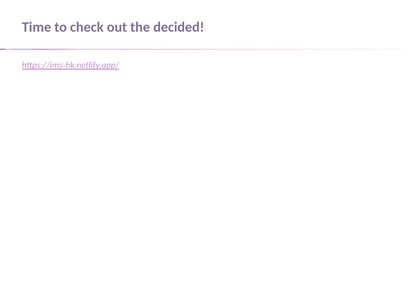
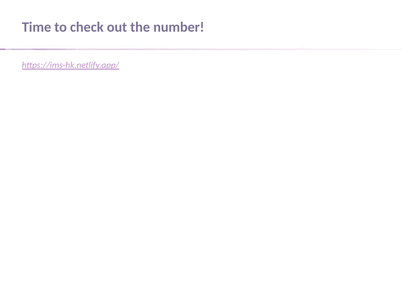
decided: decided -> number
